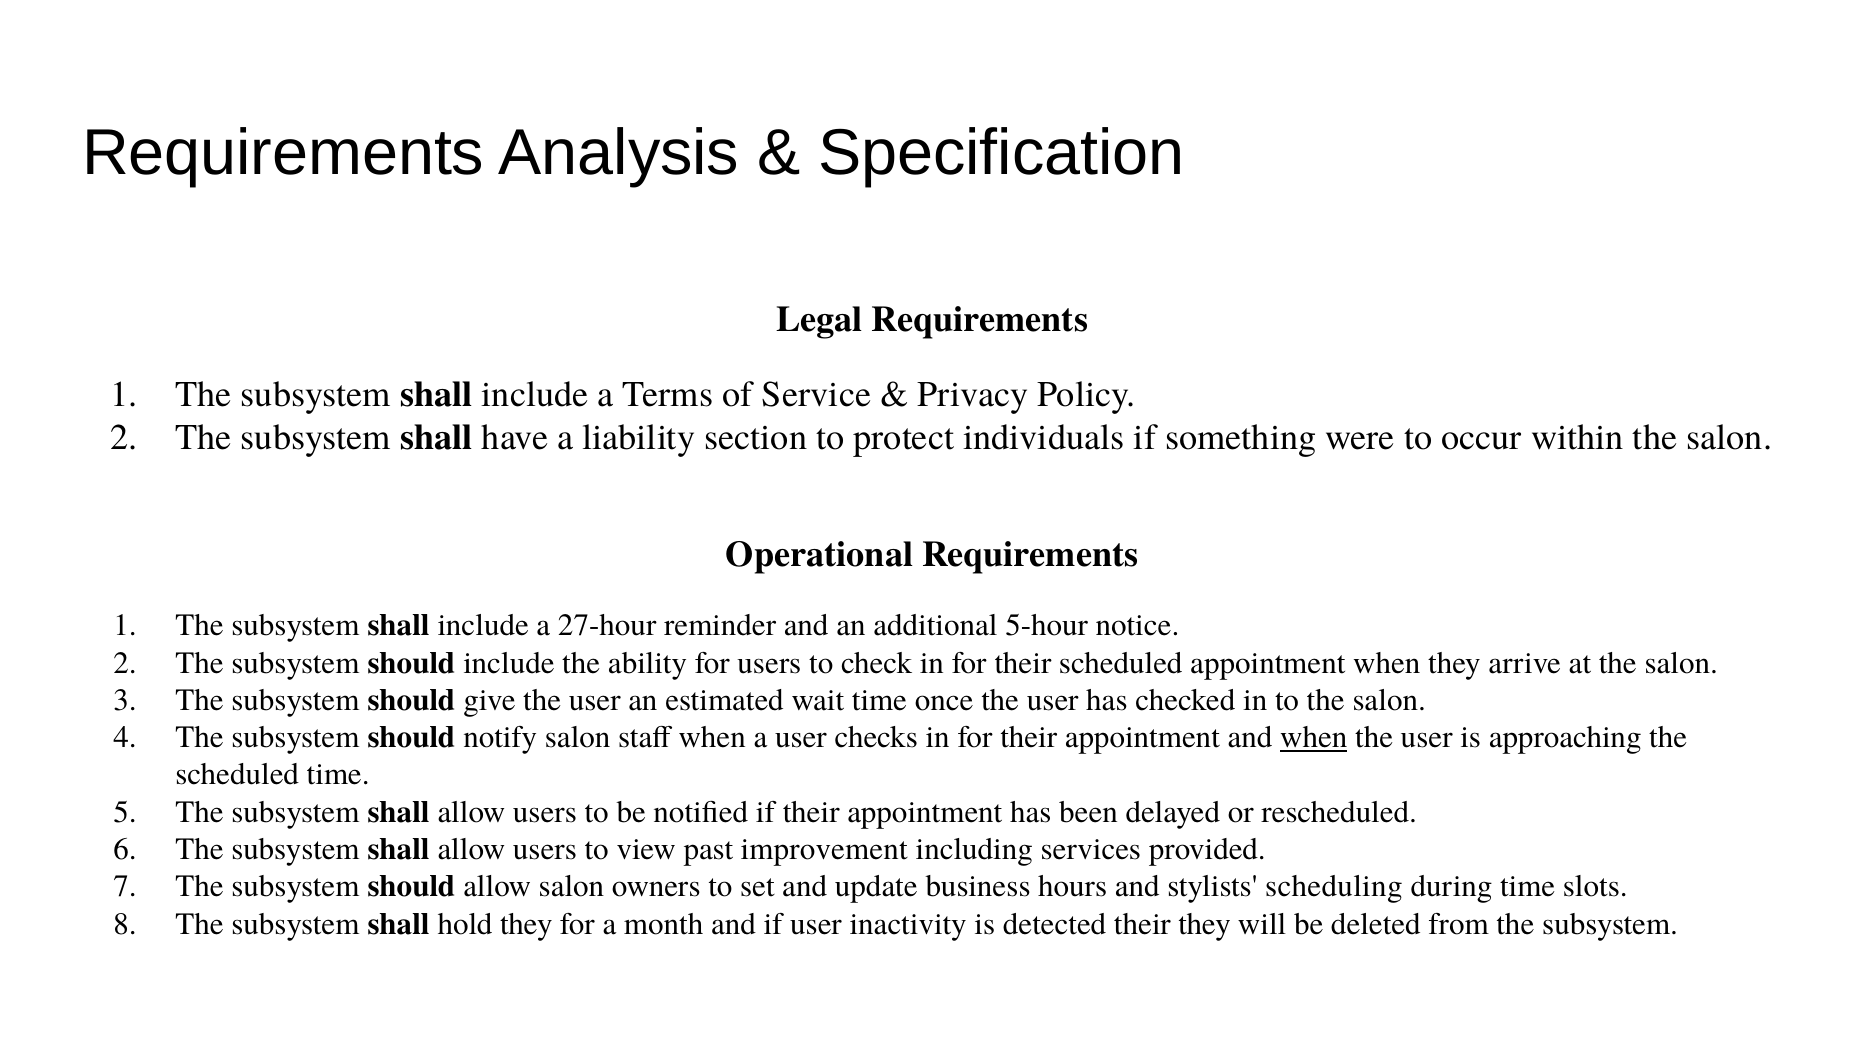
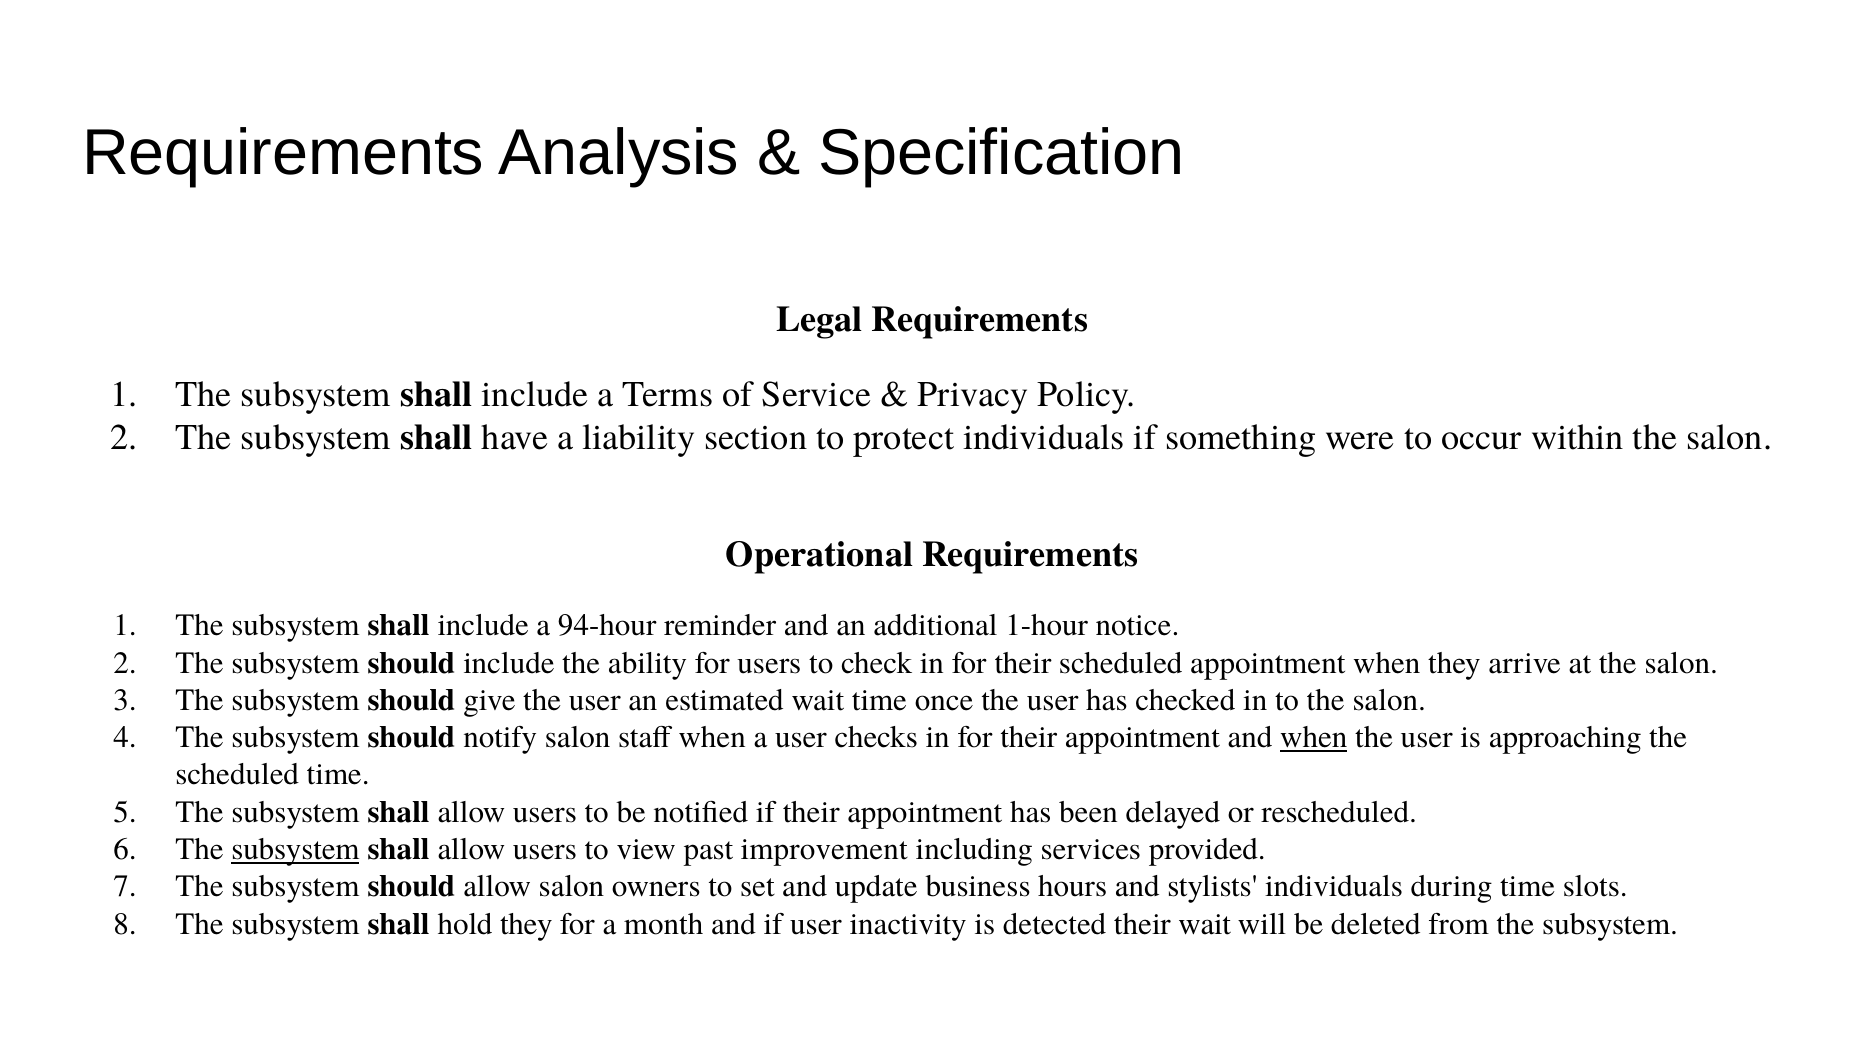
27-hour: 27-hour -> 94-hour
5-hour: 5-hour -> 1-hour
subsystem at (295, 849) underline: none -> present
stylists scheduling: scheduling -> individuals
their they: they -> wait
